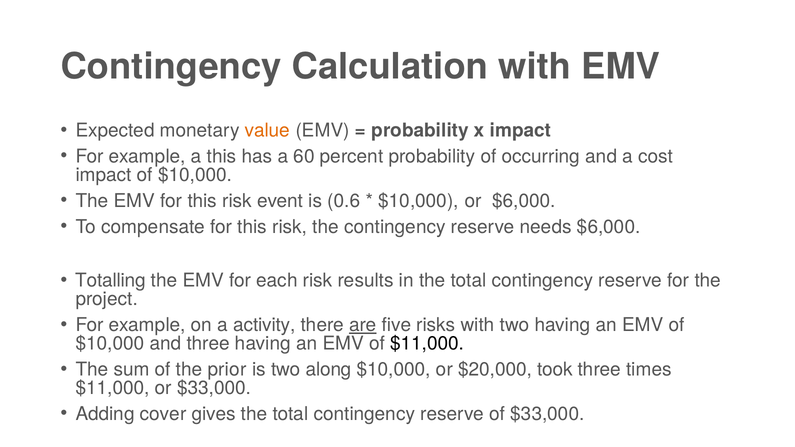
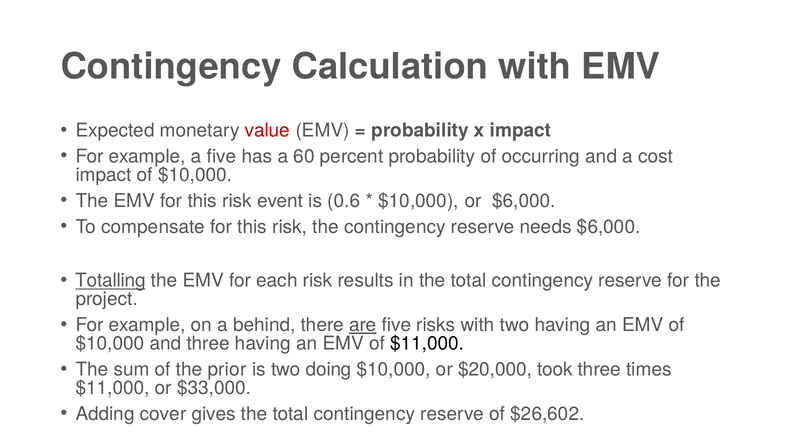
value colour: orange -> red
a this: this -> five
Totalling underline: none -> present
activity: activity -> behind
along: along -> doing
of $33,000: $33,000 -> $26,602
